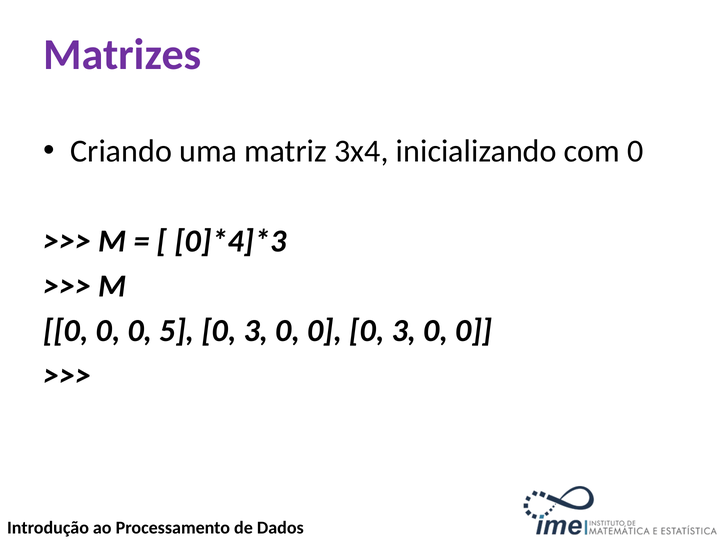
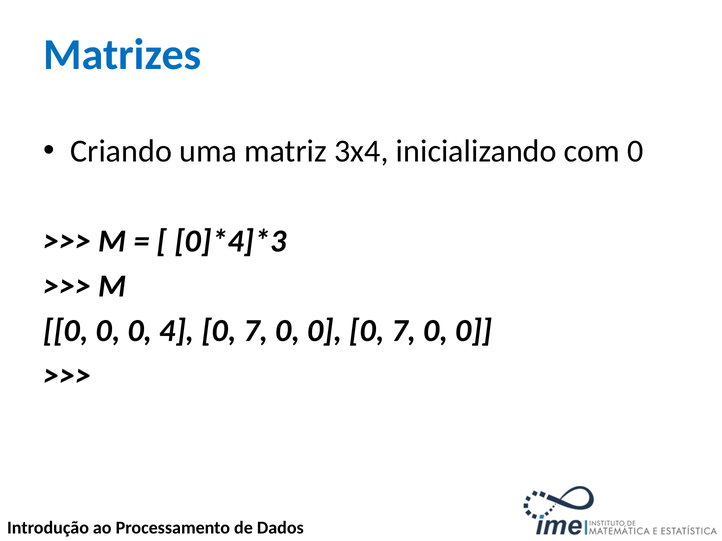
Matrizes colour: purple -> blue
5: 5 -> 4
3 at (256, 331): 3 -> 7
0 0 3: 3 -> 7
